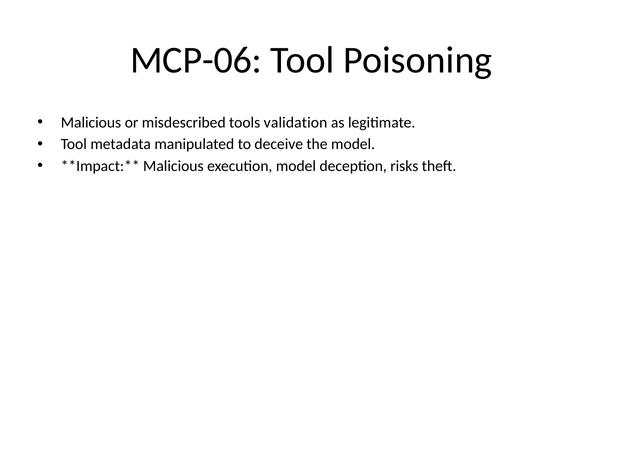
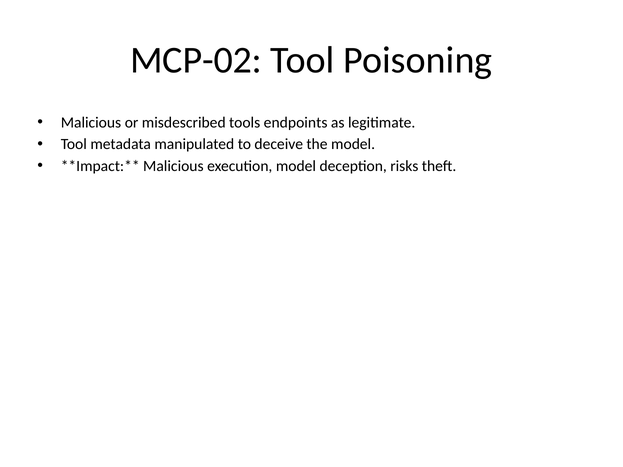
MCP-06: MCP-06 -> MCP-02
validation: validation -> endpoints
